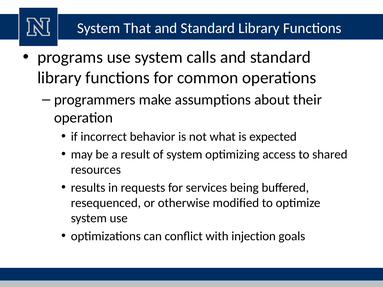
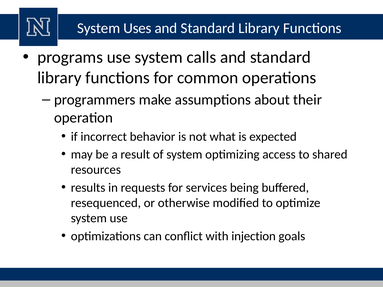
That: That -> Uses
